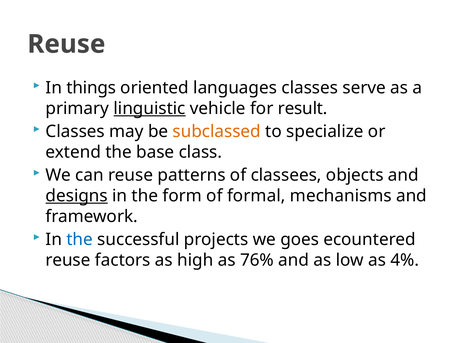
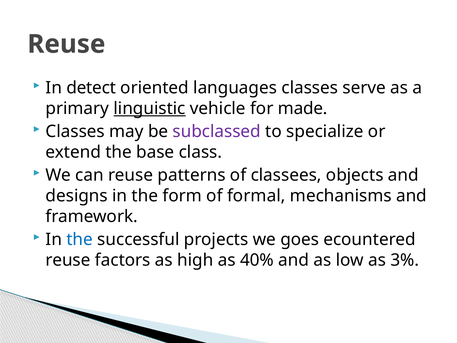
things: things -> detect
result: result -> made
subclassed colour: orange -> purple
designs underline: present -> none
76%: 76% -> 40%
4%: 4% -> 3%
